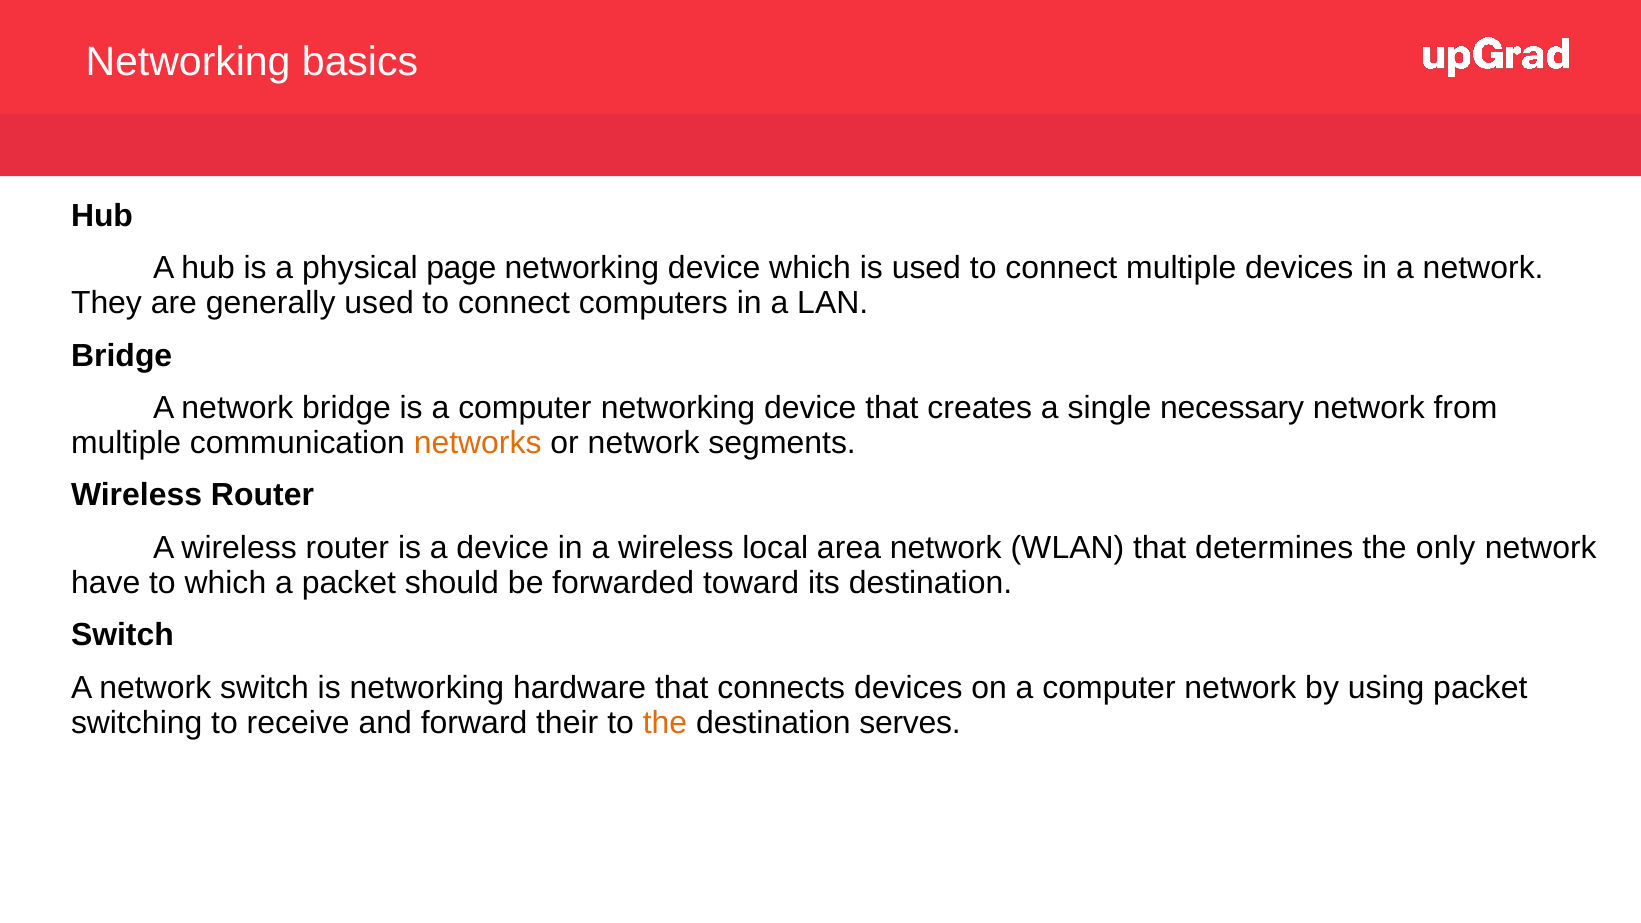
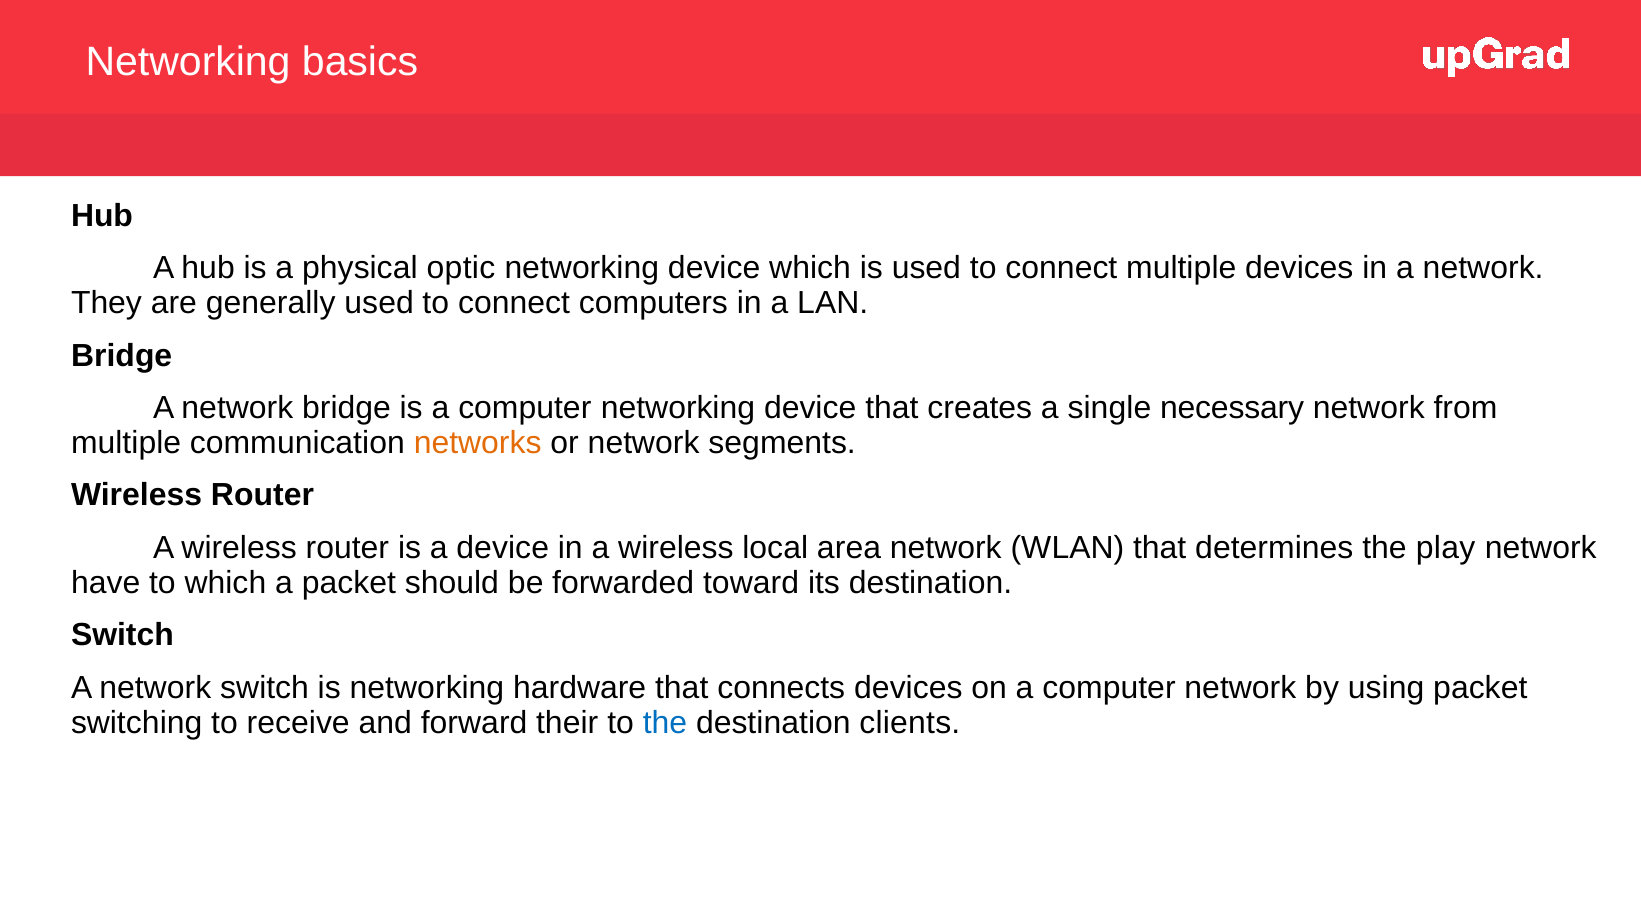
page: page -> optic
only: only -> play
the at (665, 723) colour: orange -> blue
serves: serves -> clients
